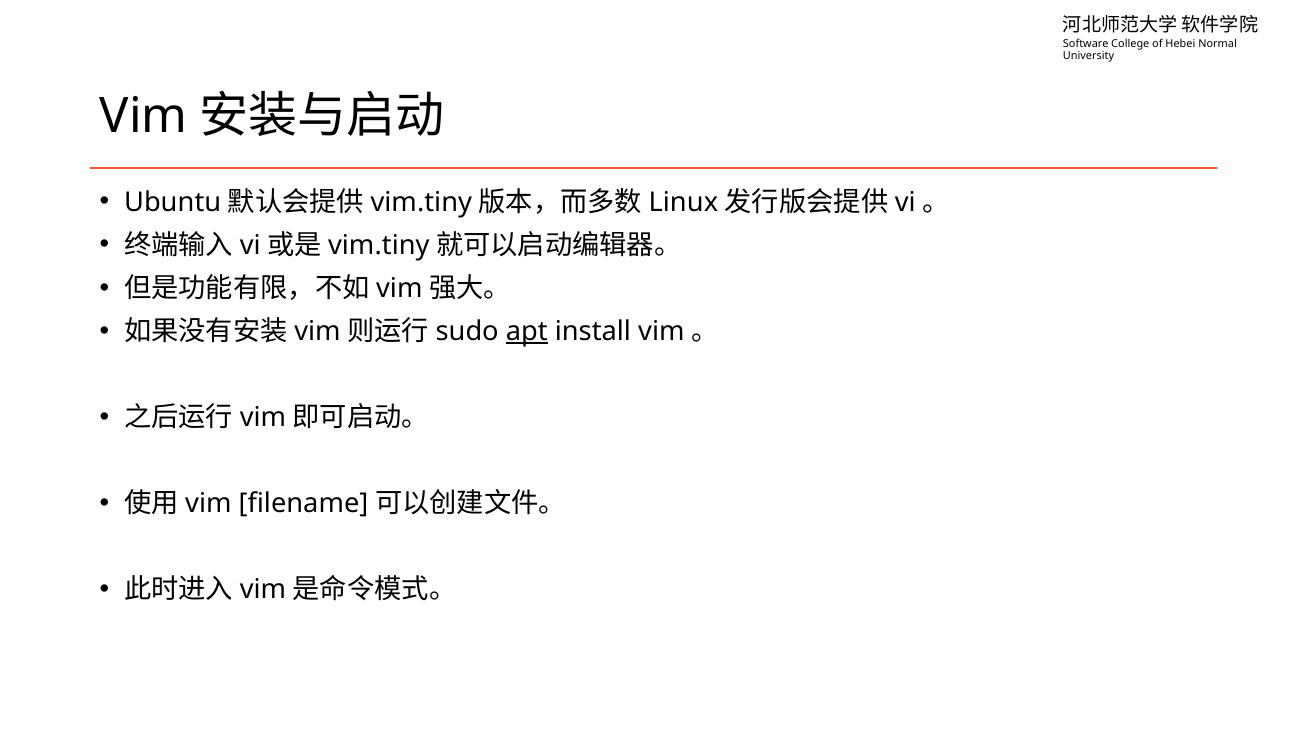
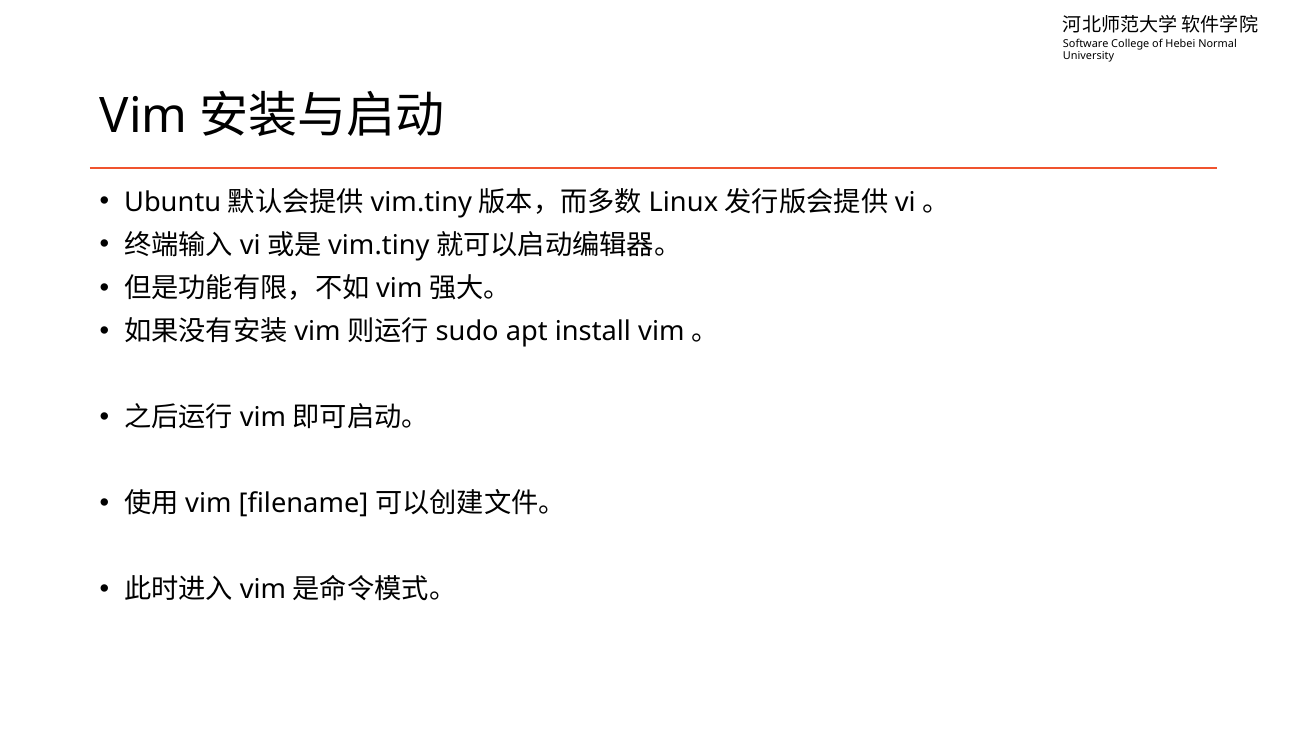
apt underline: present -> none
